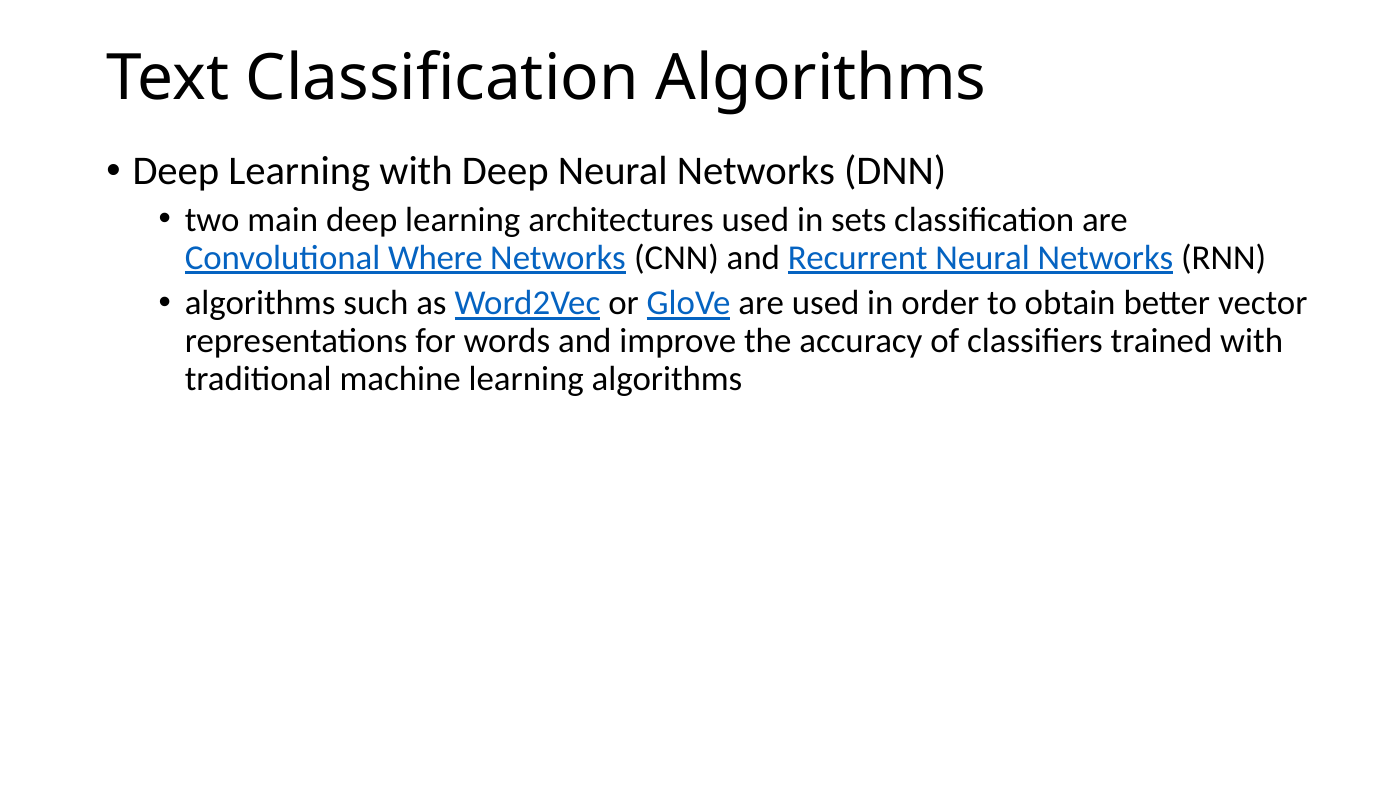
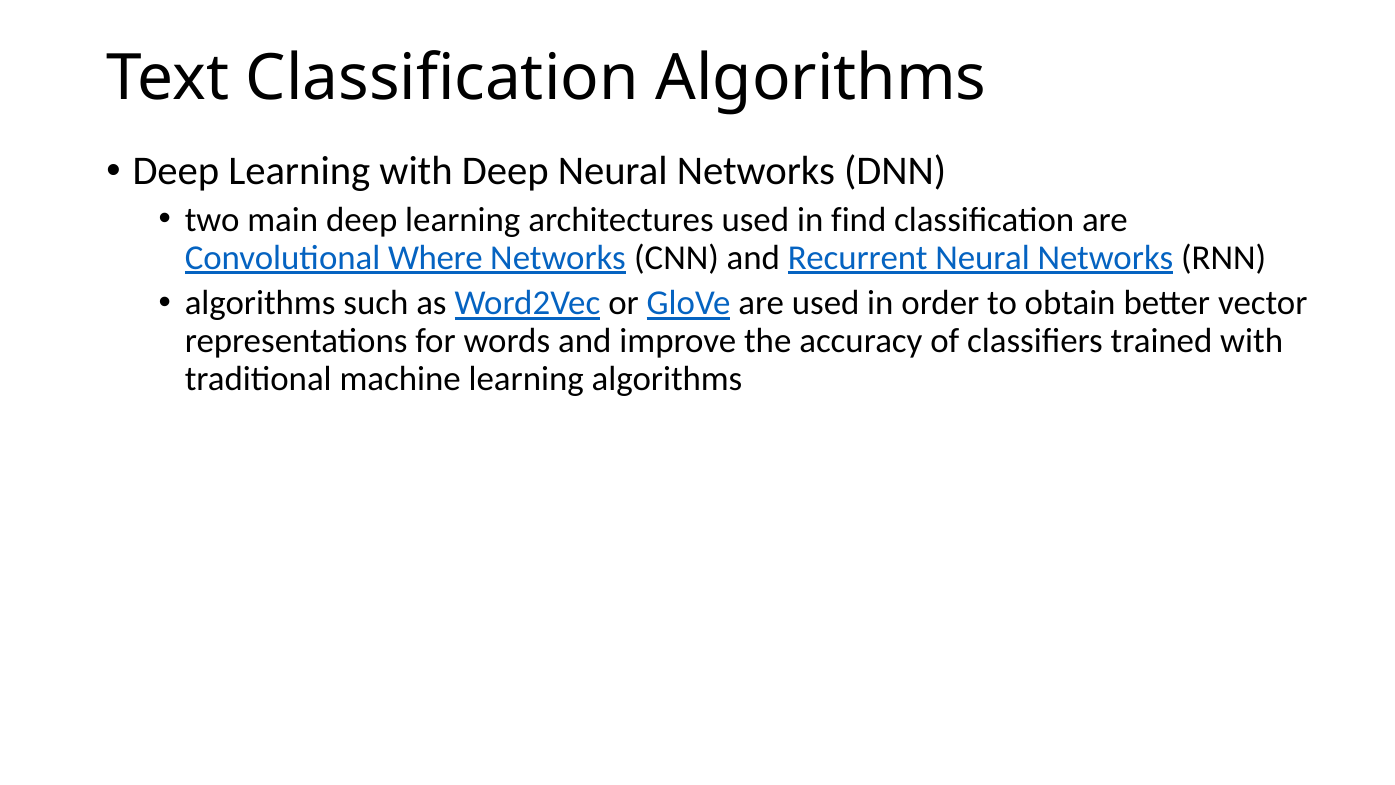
sets: sets -> find
